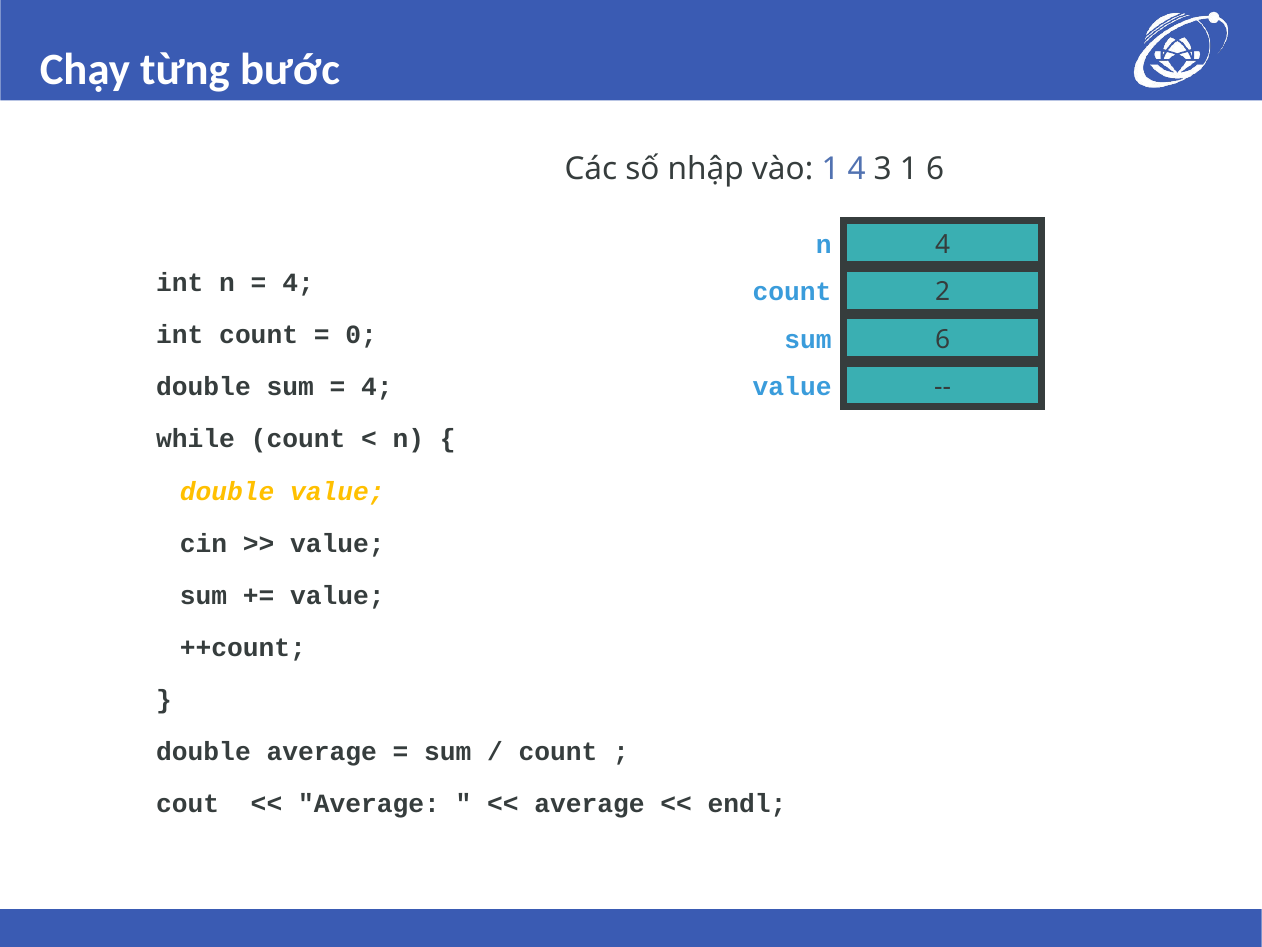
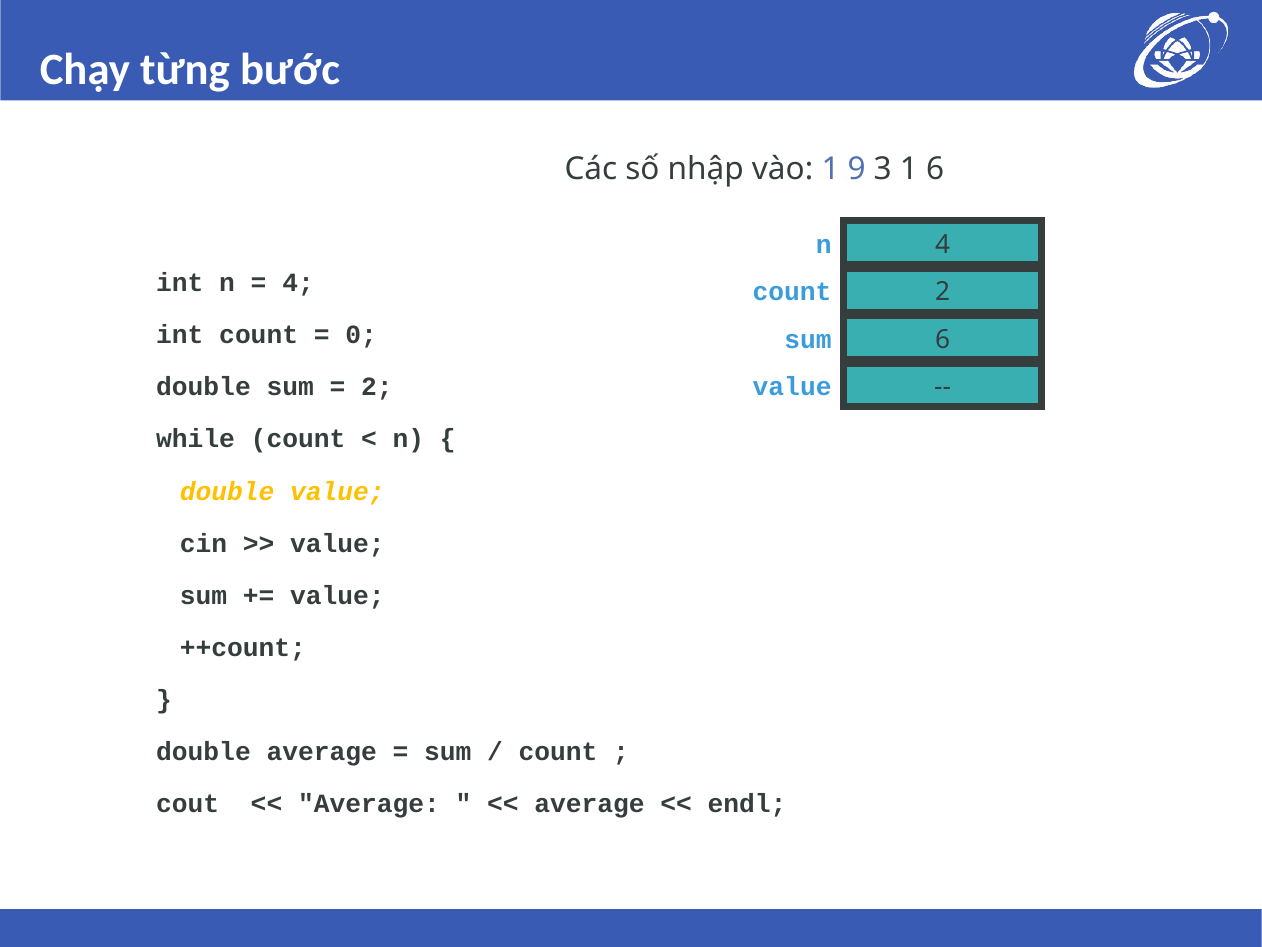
1 4: 4 -> 9
4 at (377, 387): 4 -> 2
